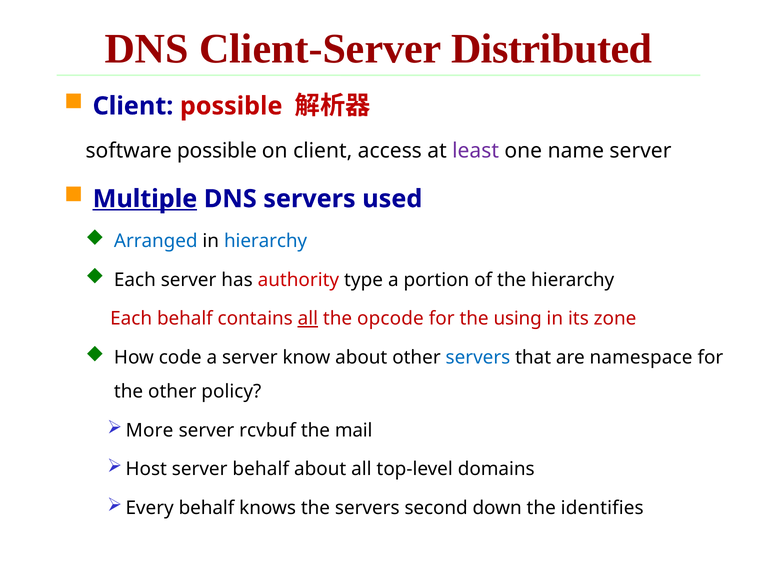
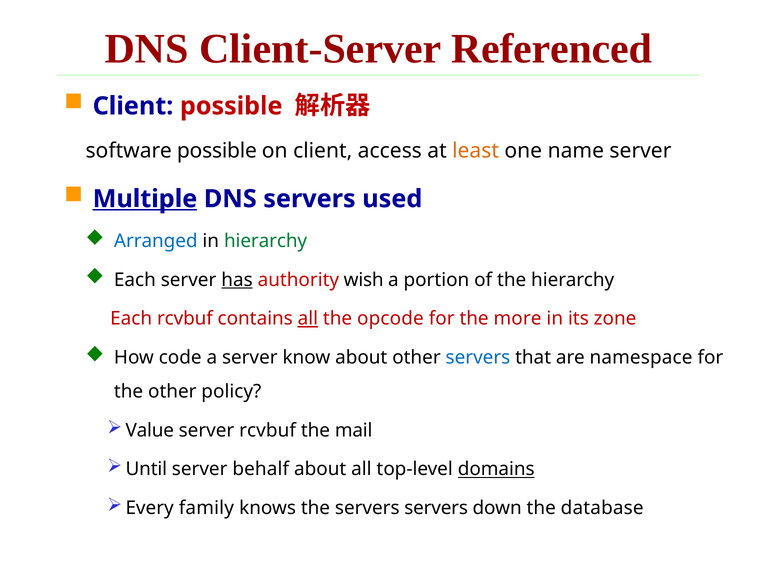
Distributed: Distributed -> Referenced
least colour: purple -> orange
hierarchy at (266, 241) colour: blue -> green
has underline: none -> present
type: type -> wish
Each behalf: behalf -> rcvbuf
using: using -> more
More: More -> Value
Host: Host -> Until
domains underline: none -> present
Every behalf: behalf -> family
servers second: second -> servers
identifies: identifies -> database
